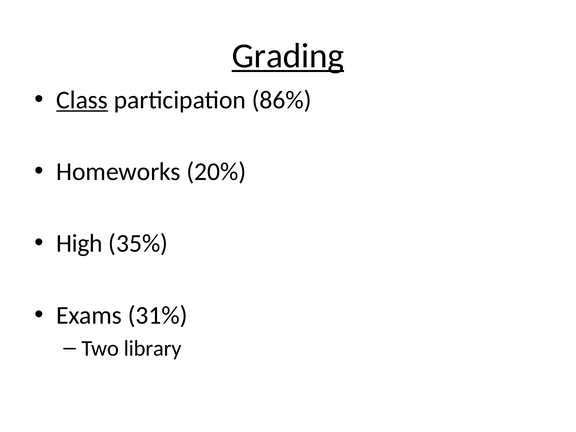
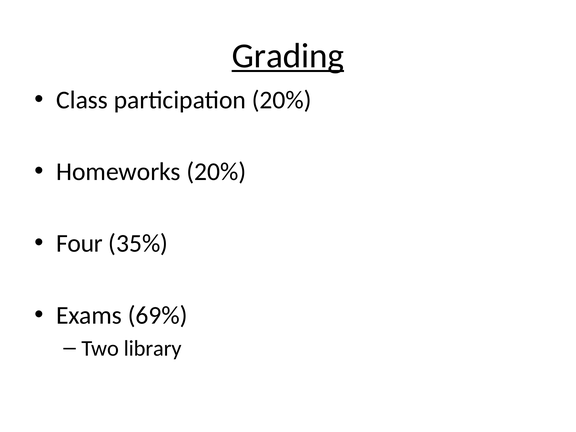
Class underline: present -> none
participation 86%: 86% -> 20%
High: High -> Four
31%: 31% -> 69%
